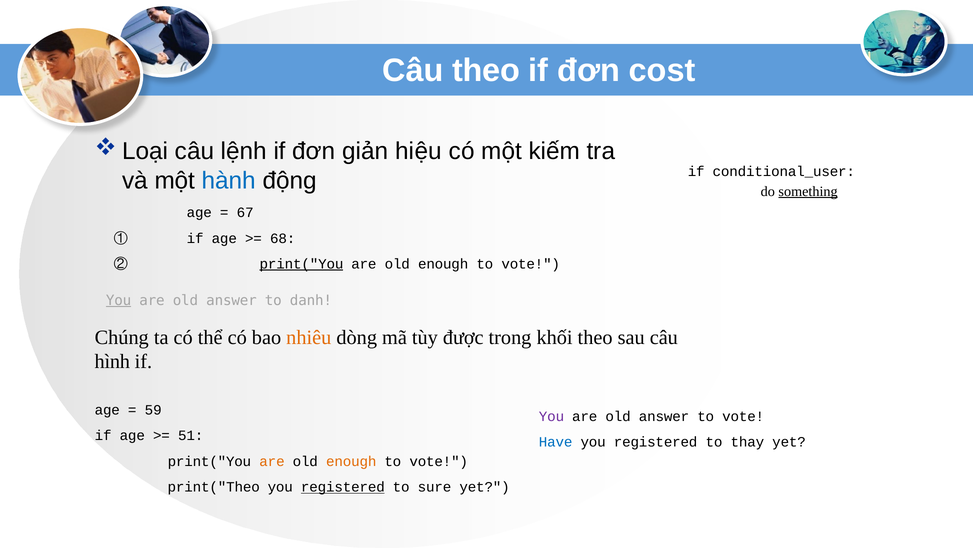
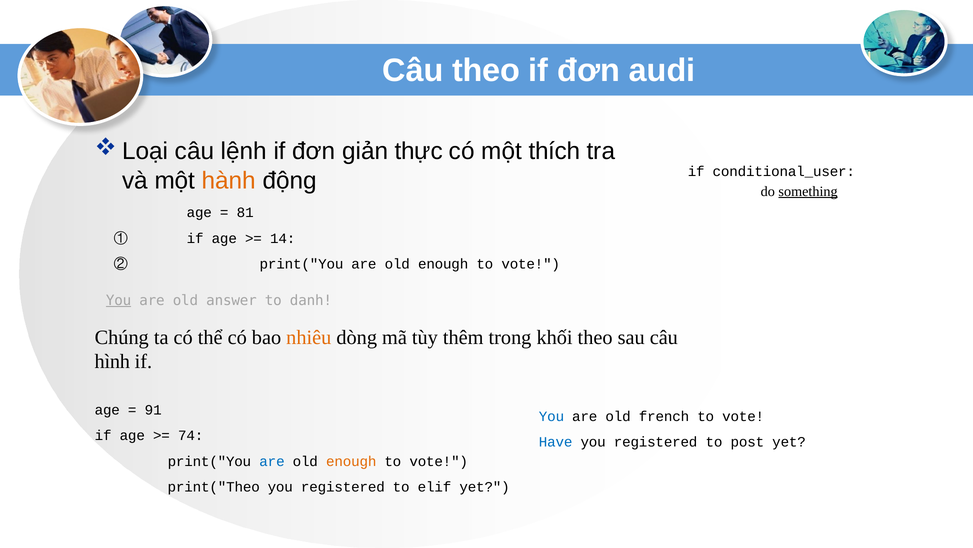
cost: cost -> audi
hiệu: hiệu -> thực
kiếm: kiếm -> thích
hành colour: blue -> orange
67: 67 -> 81
68: 68 -> 14
print("You at (301, 264) underline: present -> none
được: được -> thêm
59: 59 -> 91
You at (552, 416) colour: purple -> blue
answer at (664, 416): answer -> french
51: 51 -> 74
thay: thay -> post
are at (272, 461) colour: orange -> blue
registered at (343, 486) underline: present -> none
sure: sure -> elif
